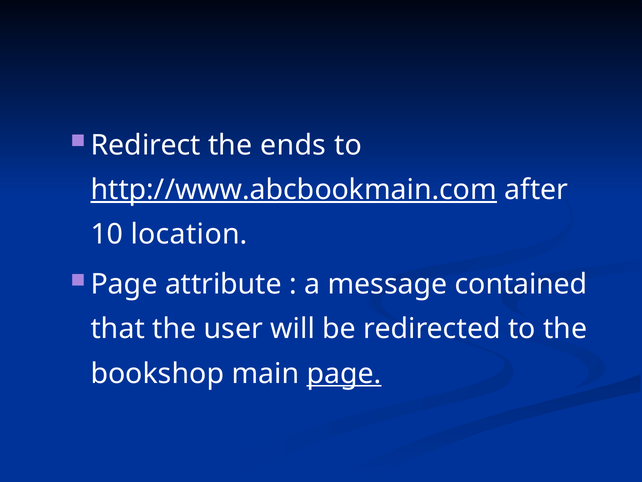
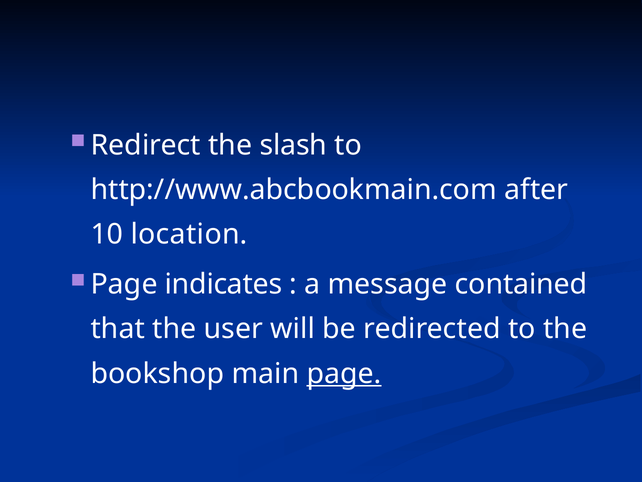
ends: ends -> slash
http://www.abcbookmain.com underline: present -> none
attribute: attribute -> indicates
